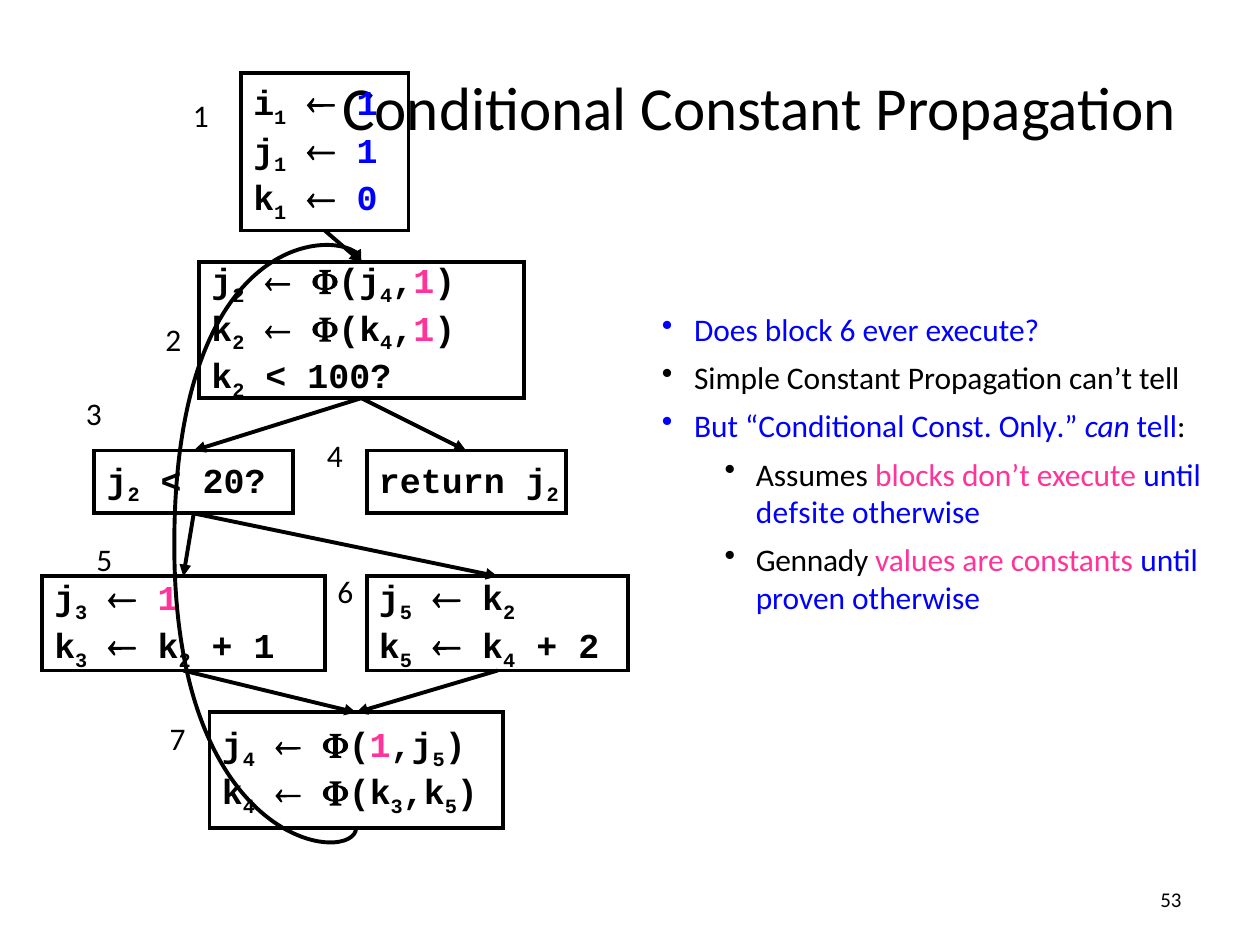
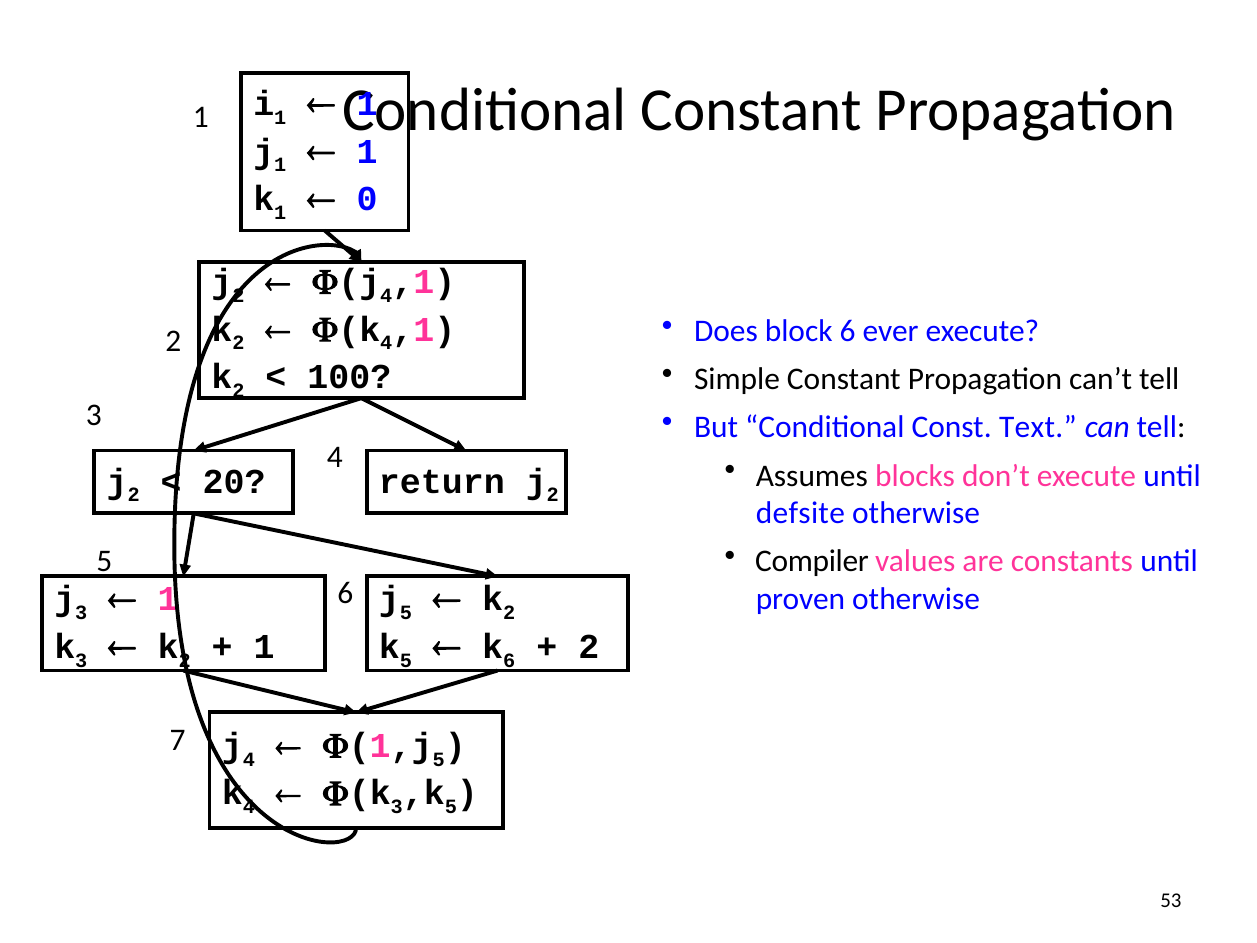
Only: Only -> Text
Gennady: Gennady -> Compiler
4 at (509, 660): 4 -> 6
